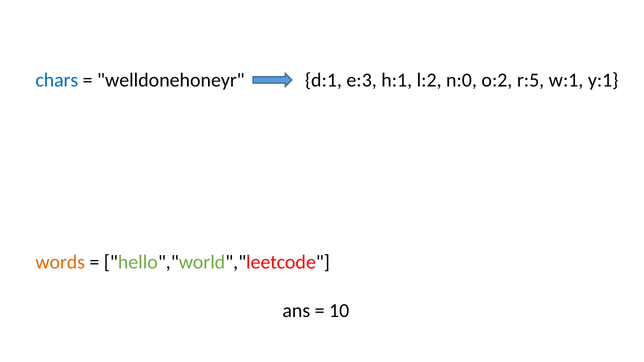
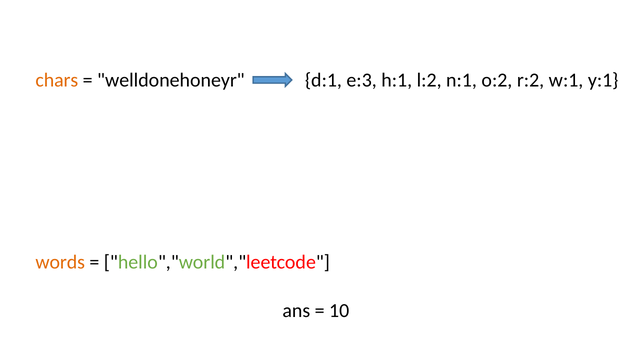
chars colour: blue -> orange
n:0: n:0 -> n:1
r:5: r:5 -> r:2
